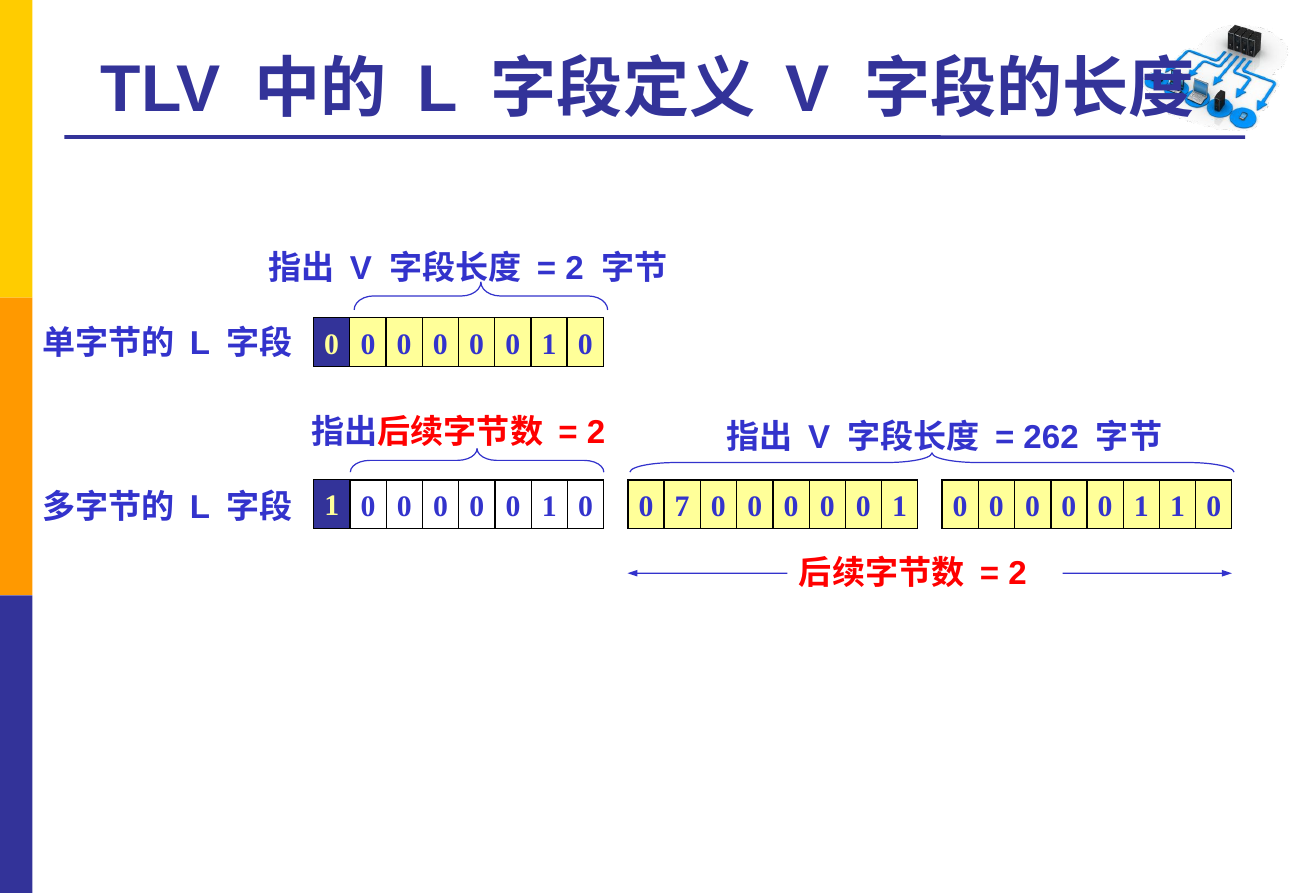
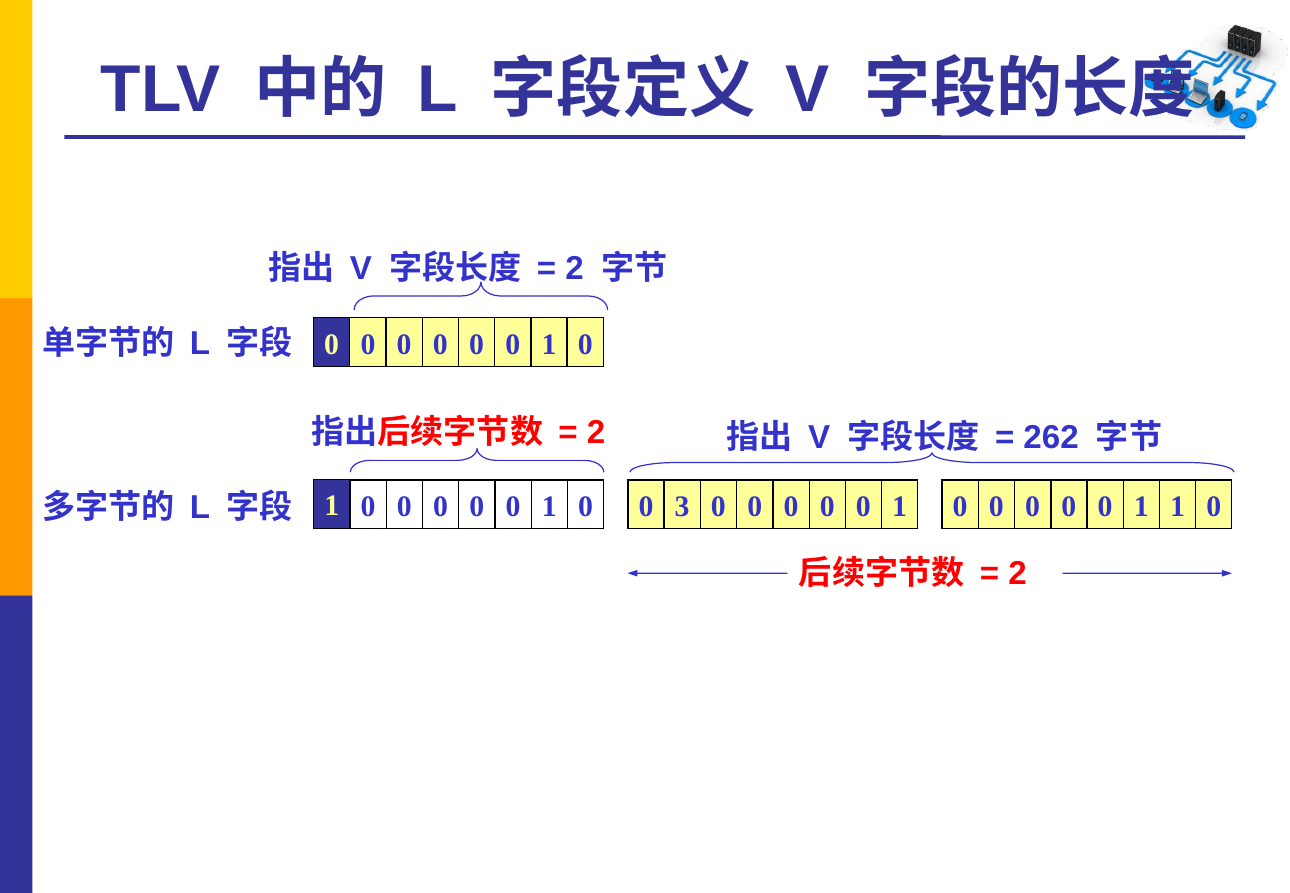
7: 7 -> 3
